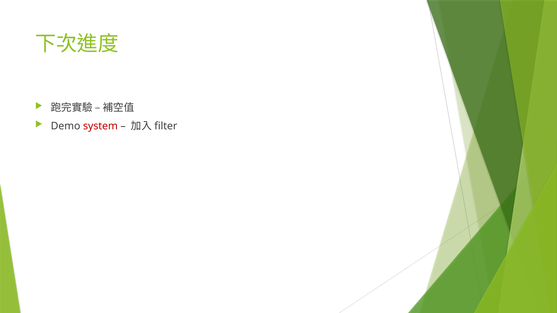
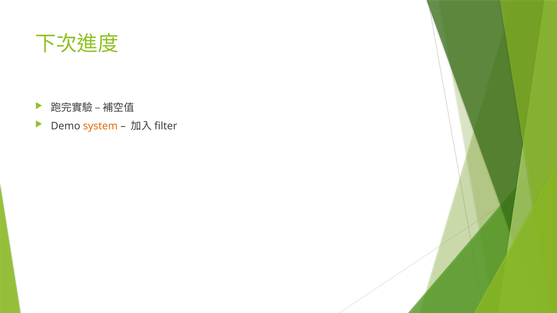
system colour: red -> orange
